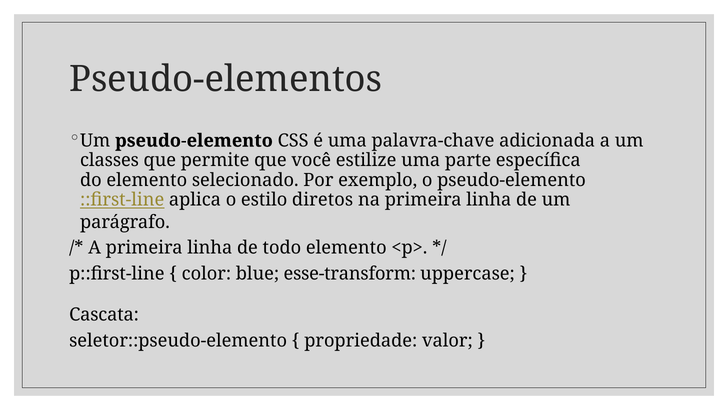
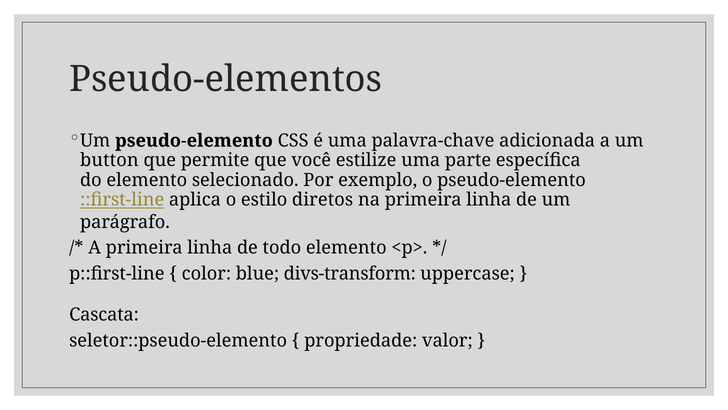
classes: classes -> button
esse-transform: esse-transform -> divs-transform
